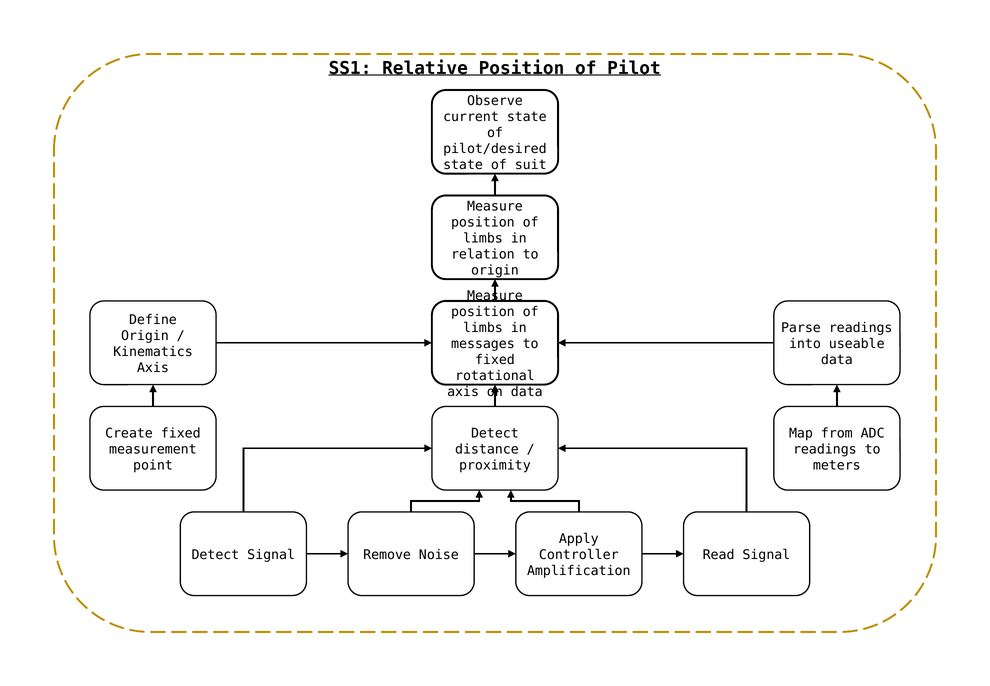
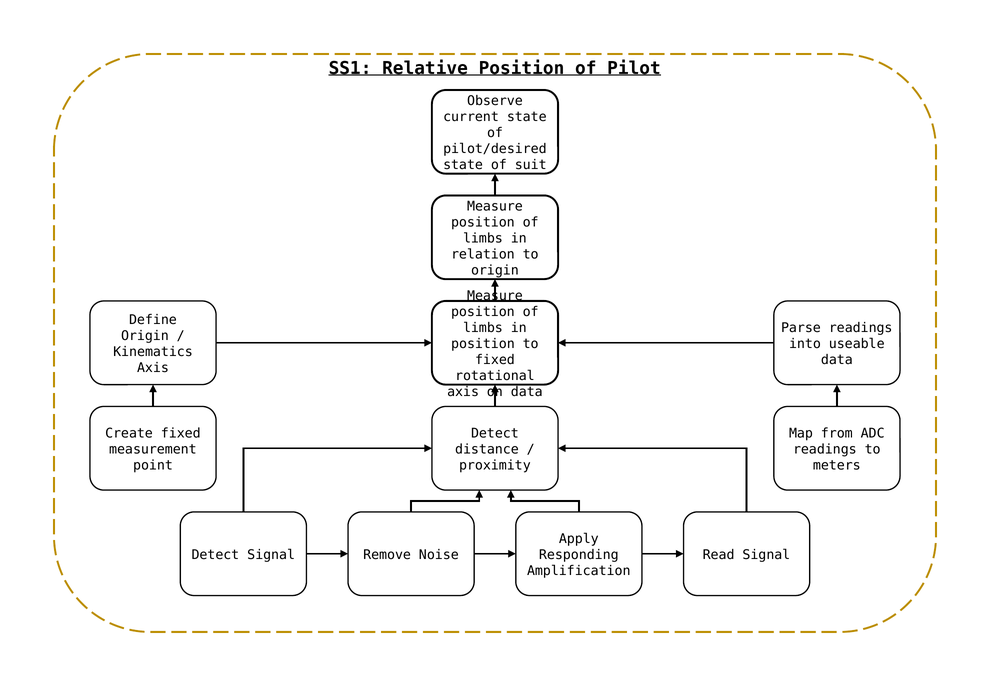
messages at (483, 343): messages -> position
Controller: Controller -> Responding
